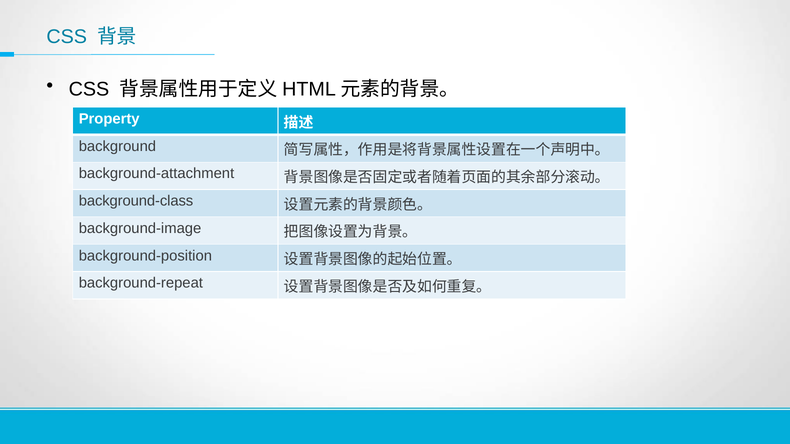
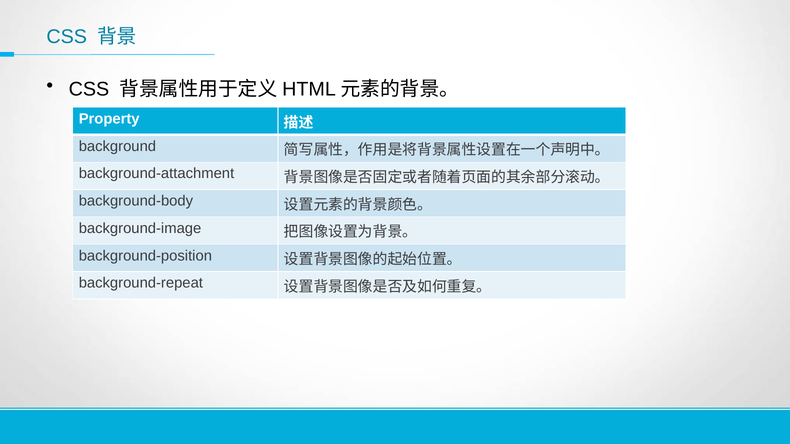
background-class: background-class -> background-body
